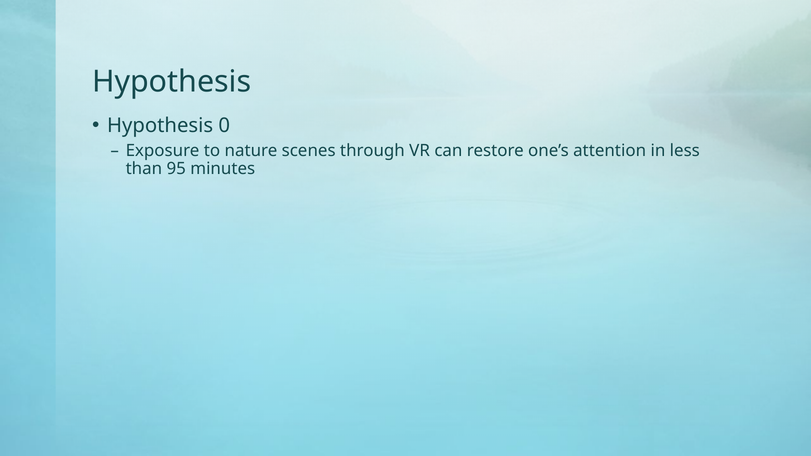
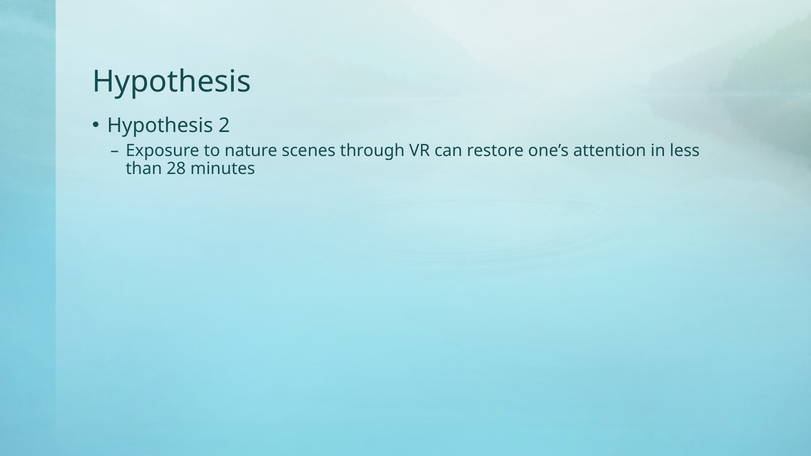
0: 0 -> 2
95: 95 -> 28
